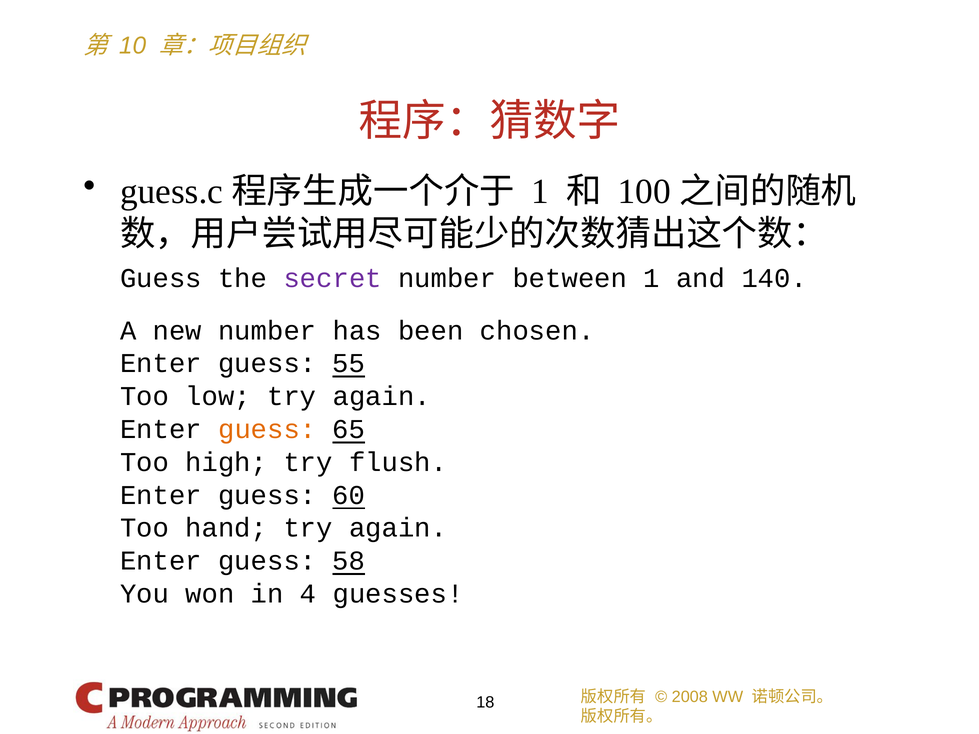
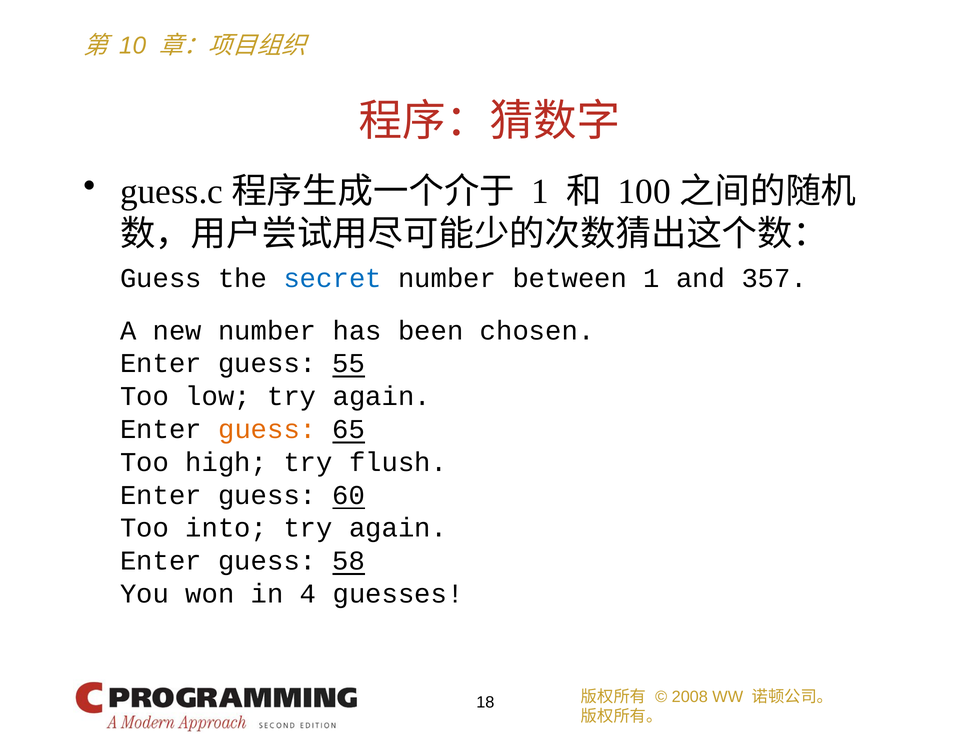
secret colour: purple -> blue
140: 140 -> 357
hand: hand -> into
